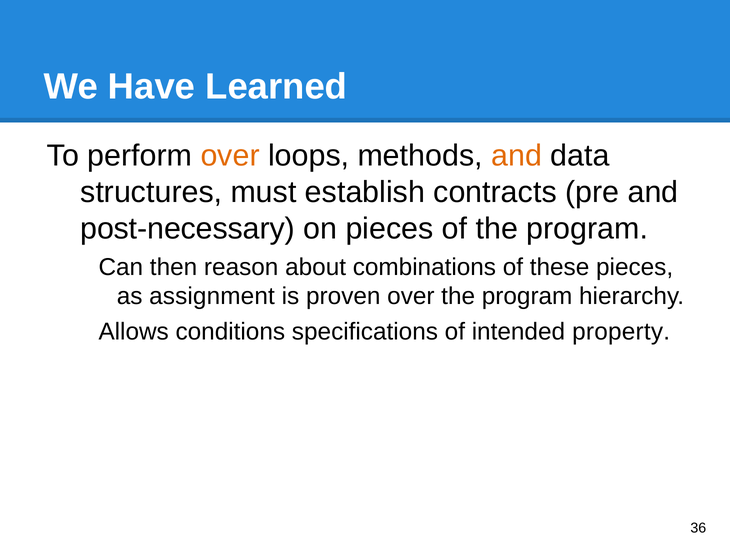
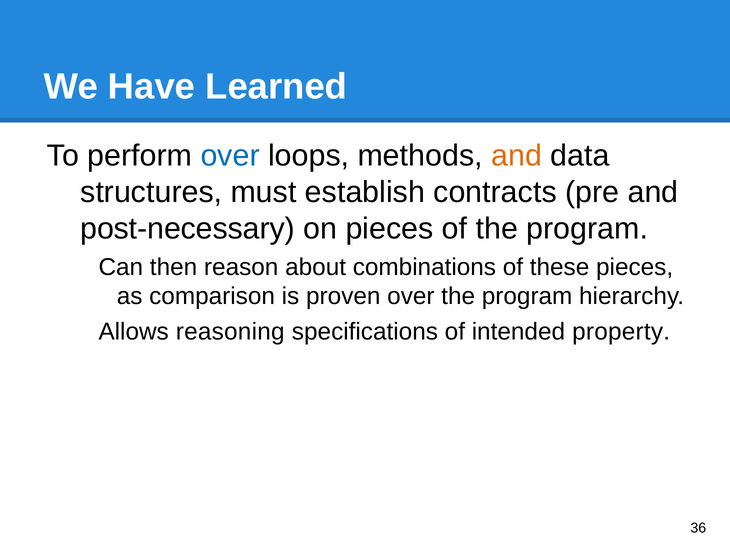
over at (230, 155) colour: orange -> blue
assignment: assignment -> comparison
conditions: conditions -> reasoning
